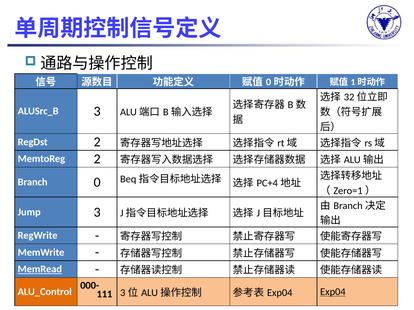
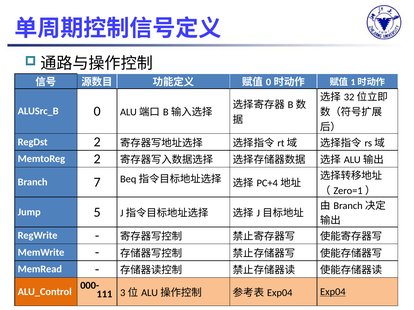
3 at (97, 111): 3 -> 0
0: 0 -> 7
Jump 3: 3 -> 5
MemRead underline: present -> none
